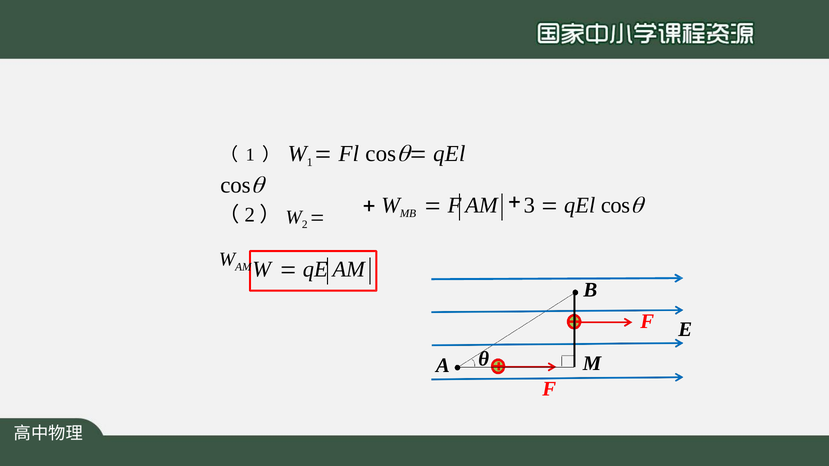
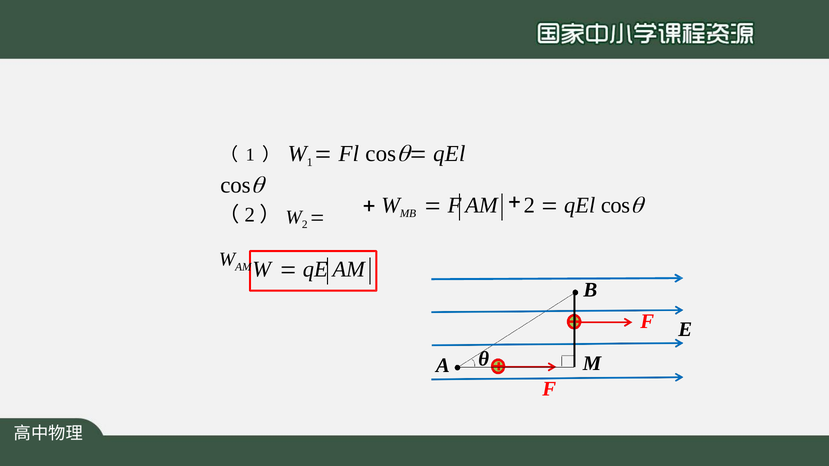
3 at (529, 206): 3 -> 2
